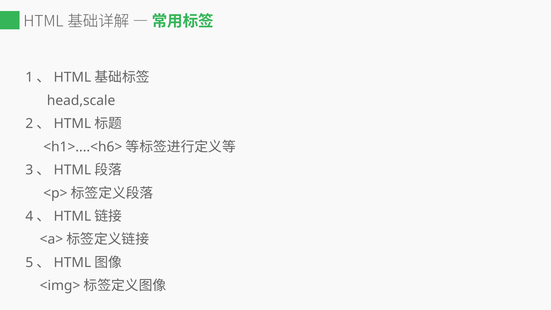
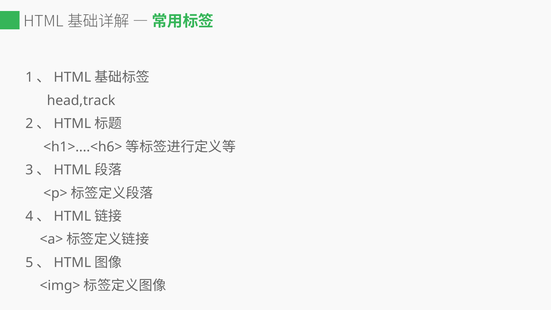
head,scale: head,scale -> head,track
